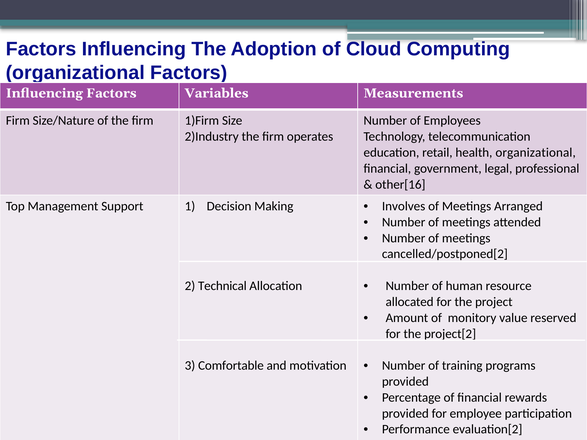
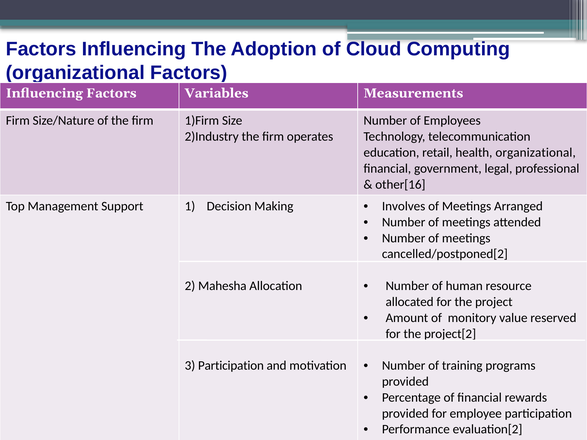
Technical: Technical -> Mahesha
3 Comfortable: Comfortable -> Participation
